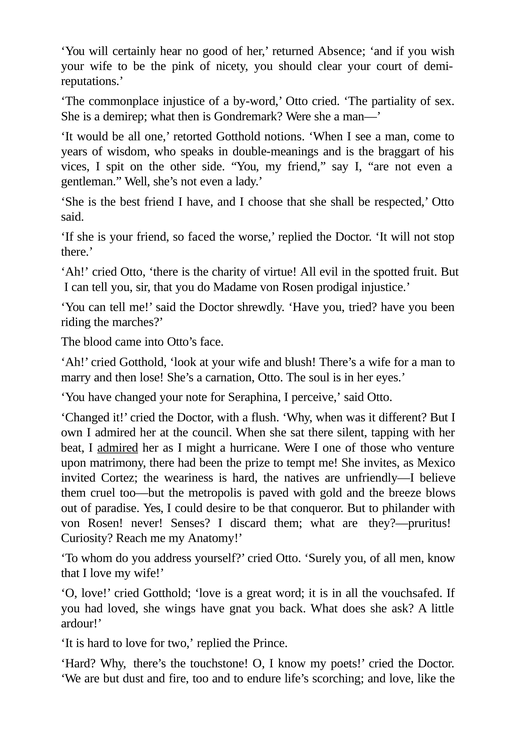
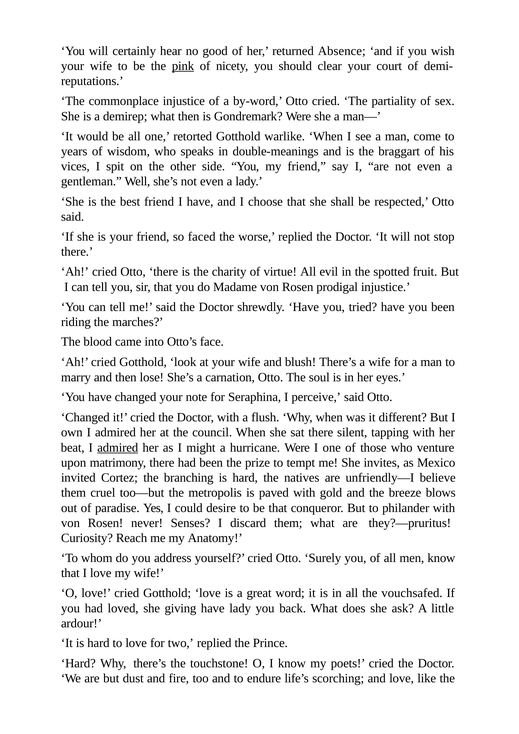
pink underline: none -> present
notions: notions -> warlike
weariness: weariness -> branching
wings: wings -> giving
have gnat: gnat -> lady
